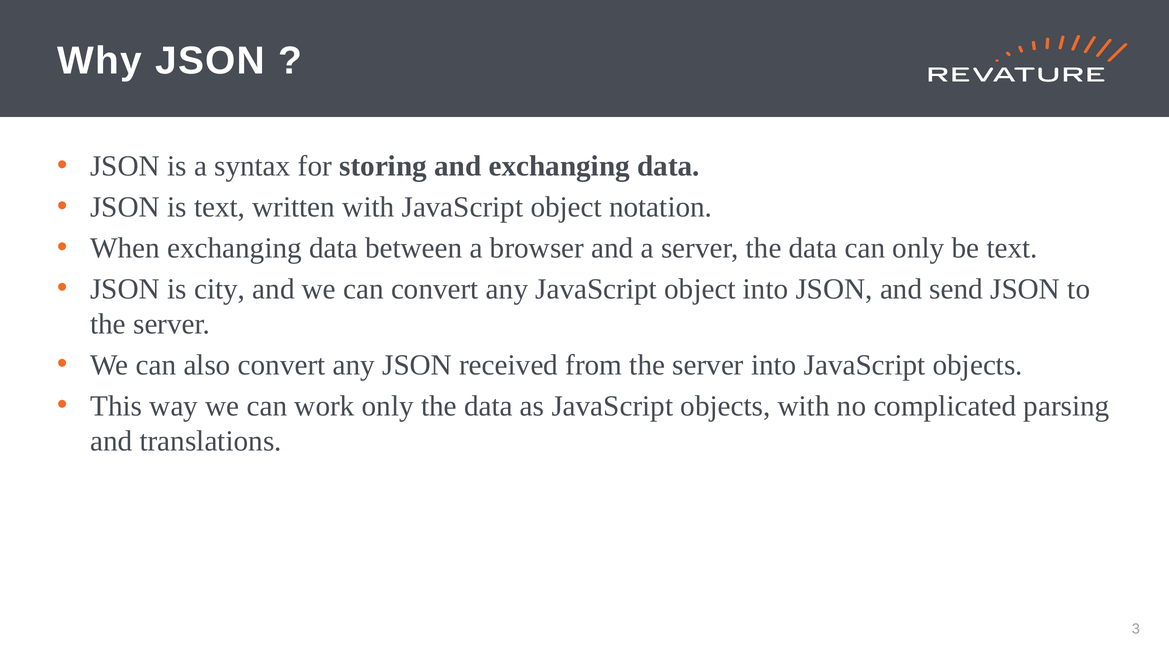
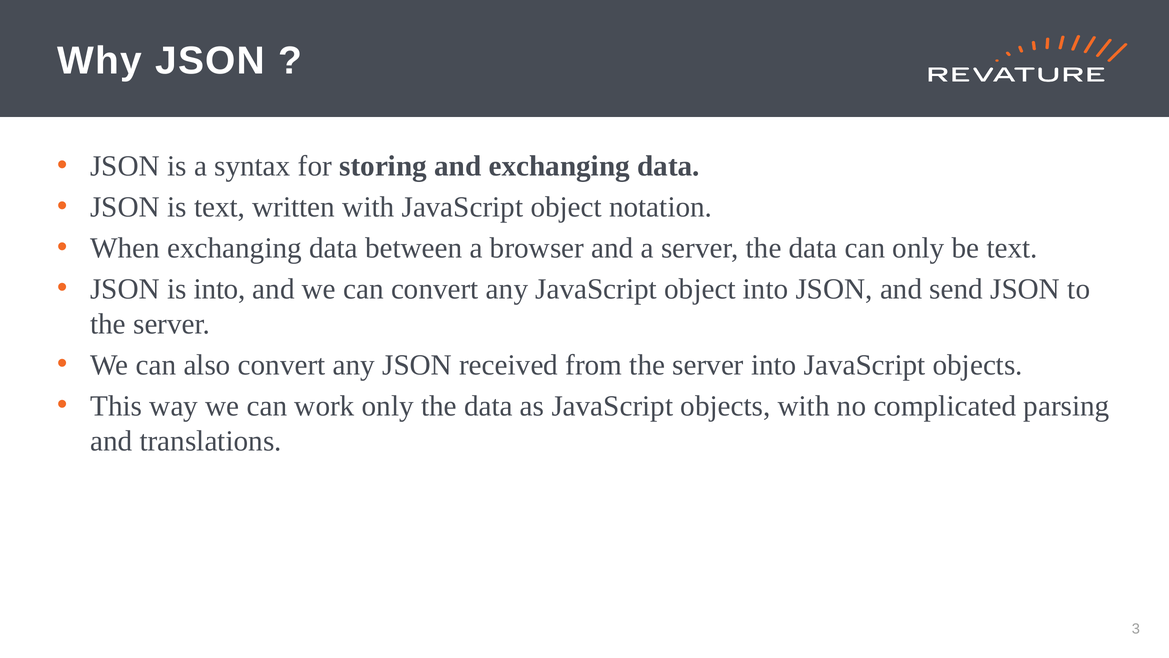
is city: city -> into
